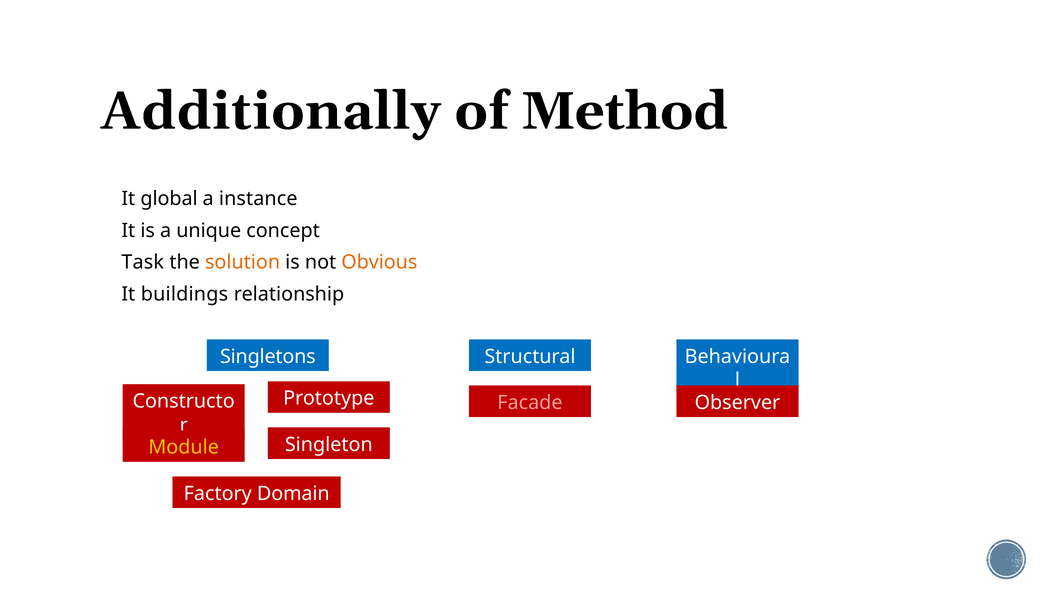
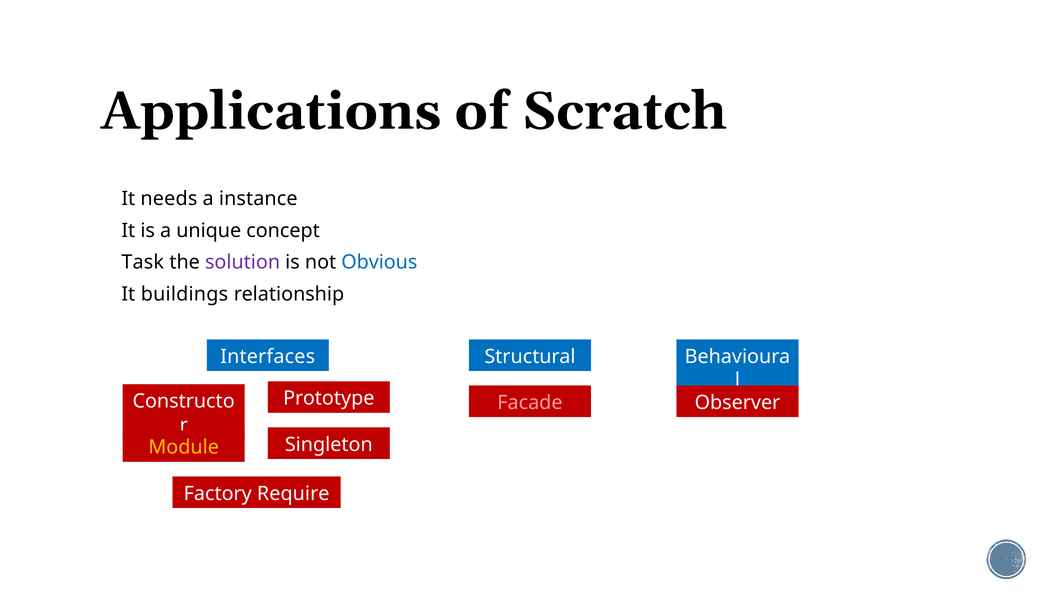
Additionally: Additionally -> Applications
Method: Method -> Scratch
global: global -> needs
solution colour: orange -> purple
Obvious colour: orange -> blue
Singletons: Singletons -> Interfaces
Domain: Domain -> Require
